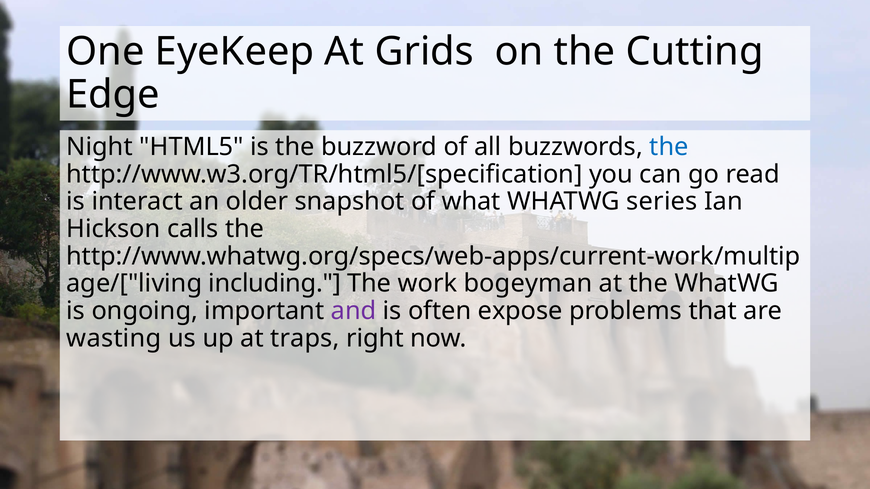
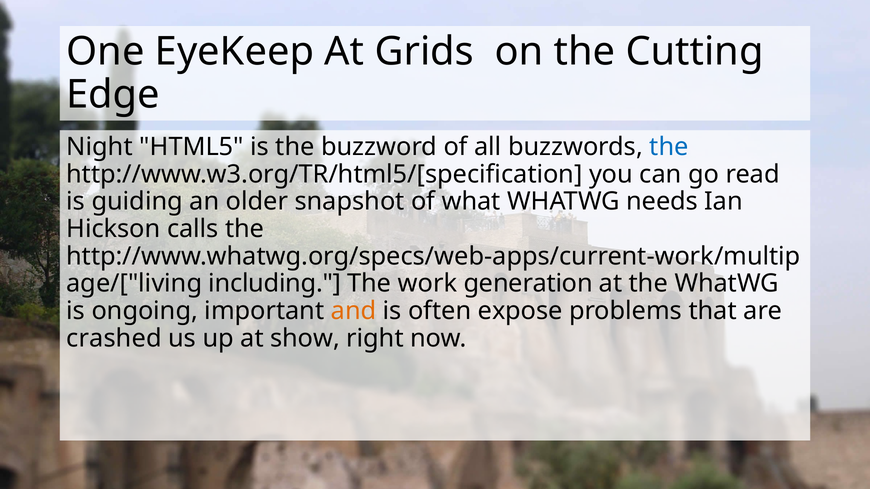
interact: interact -> guiding
series: series -> needs
bogeyman: bogeyman -> generation
and colour: purple -> orange
wasting: wasting -> crashed
traps: traps -> show
